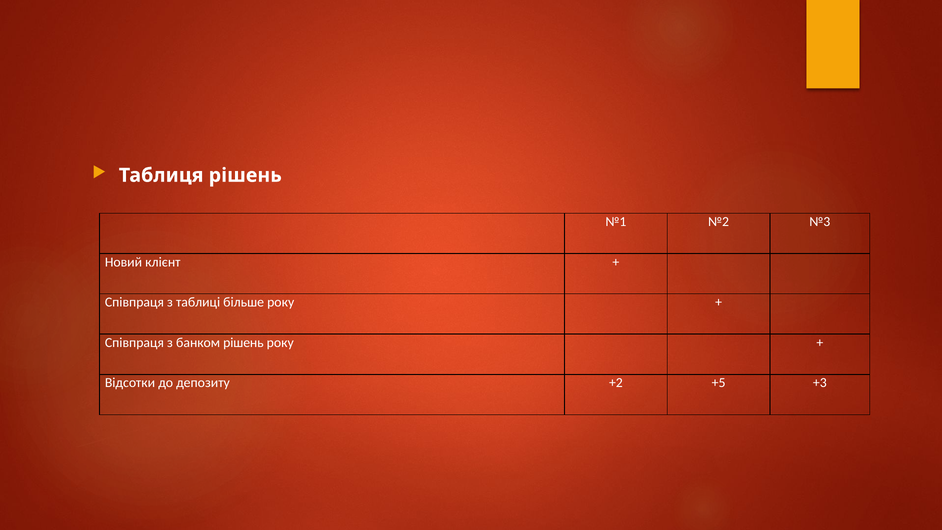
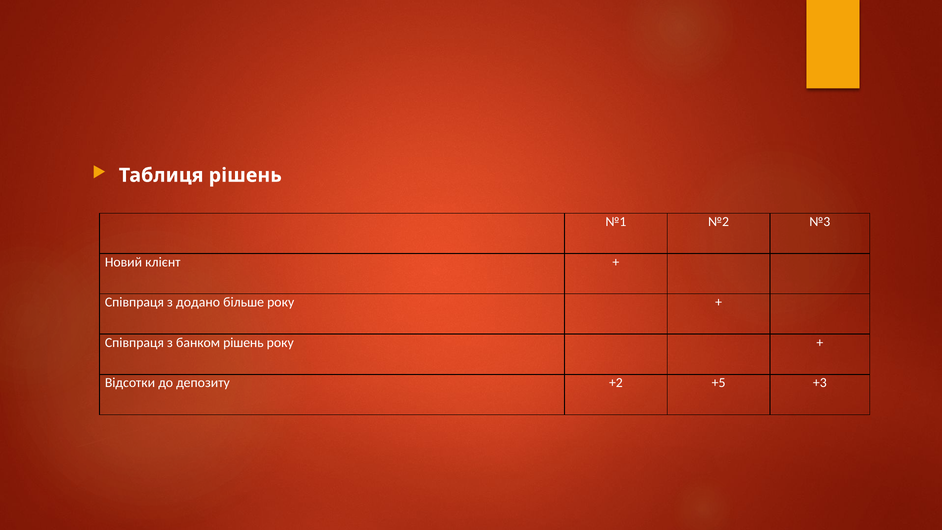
таблиці: таблиці -> додано
